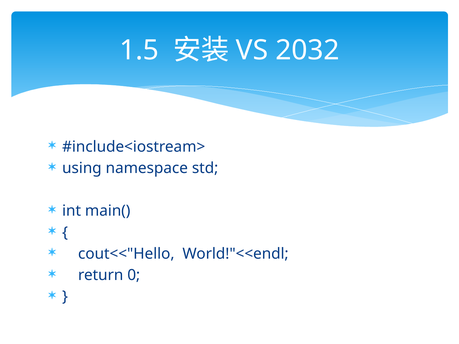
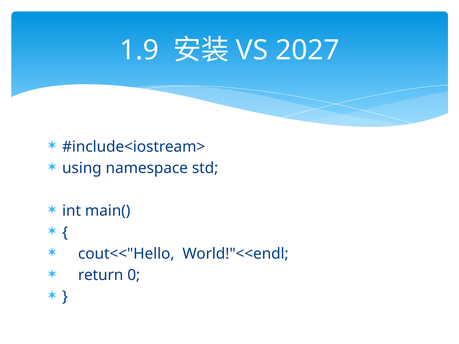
1.5: 1.5 -> 1.9
2032: 2032 -> 2027
